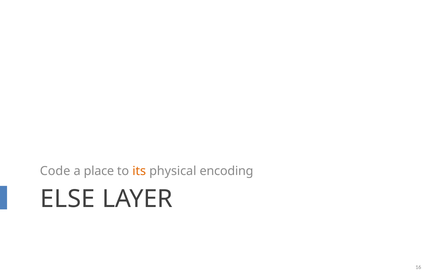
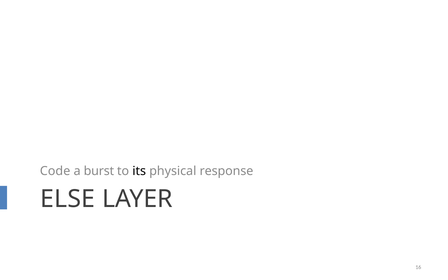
place: place -> burst
its colour: orange -> black
encoding: encoding -> response
